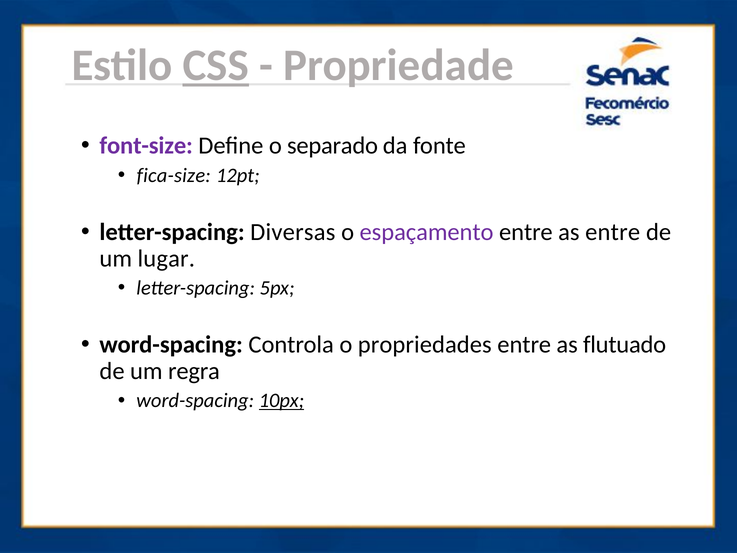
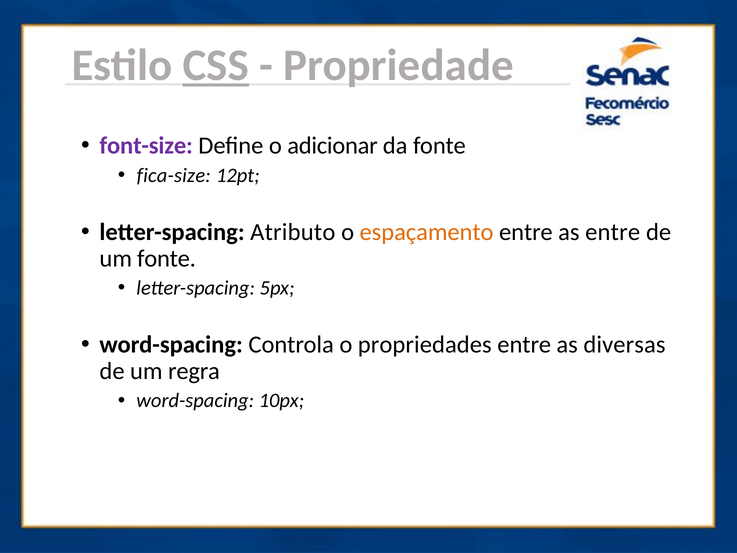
separado: separado -> adicionar
Diversas: Diversas -> Atributo
espaçamento colour: purple -> orange
um lugar: lugar -> fonte
flutuado: flutuado -> diversas
10px underline: present -> none
